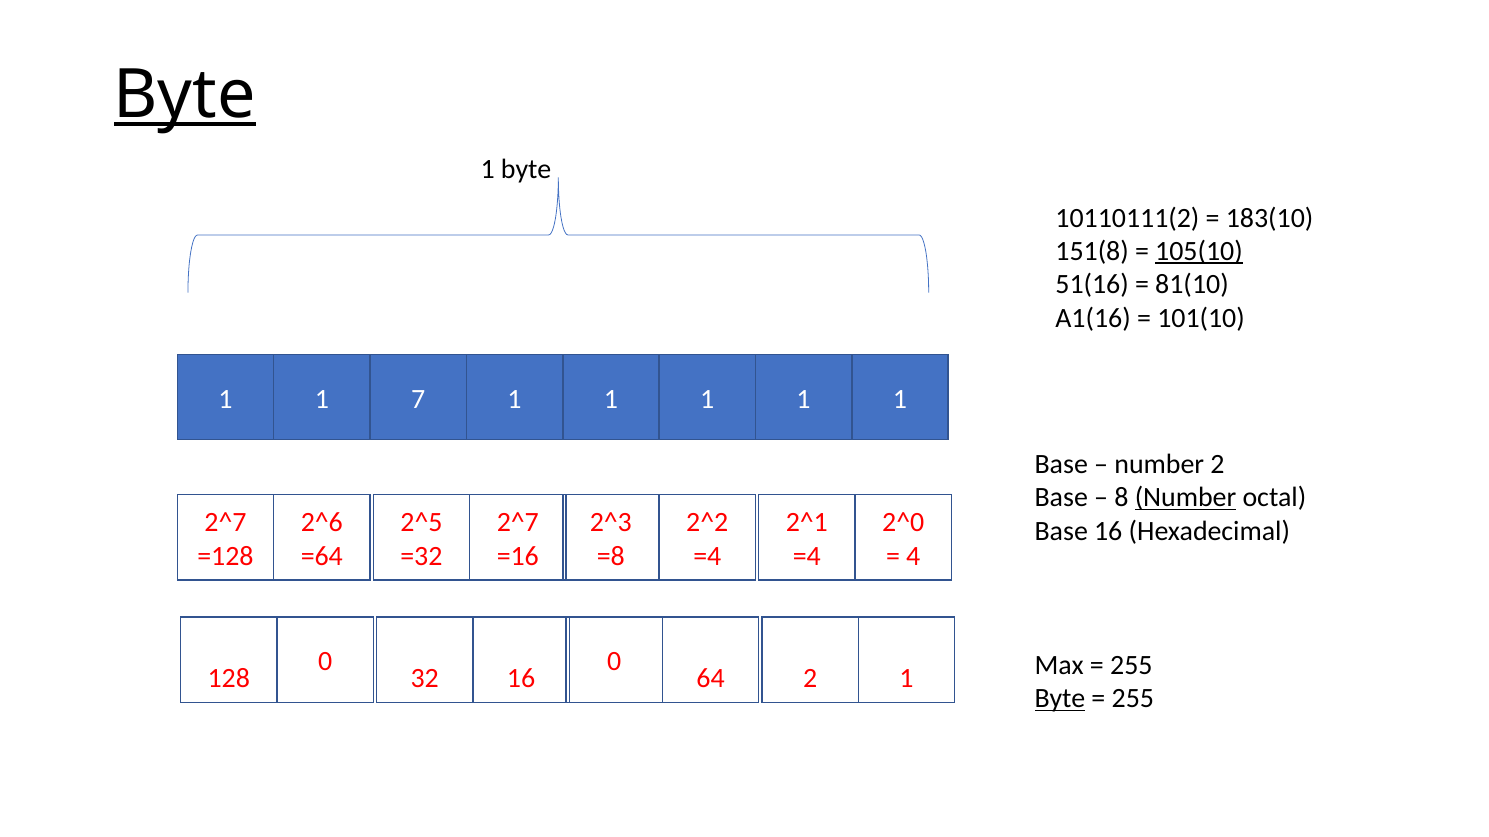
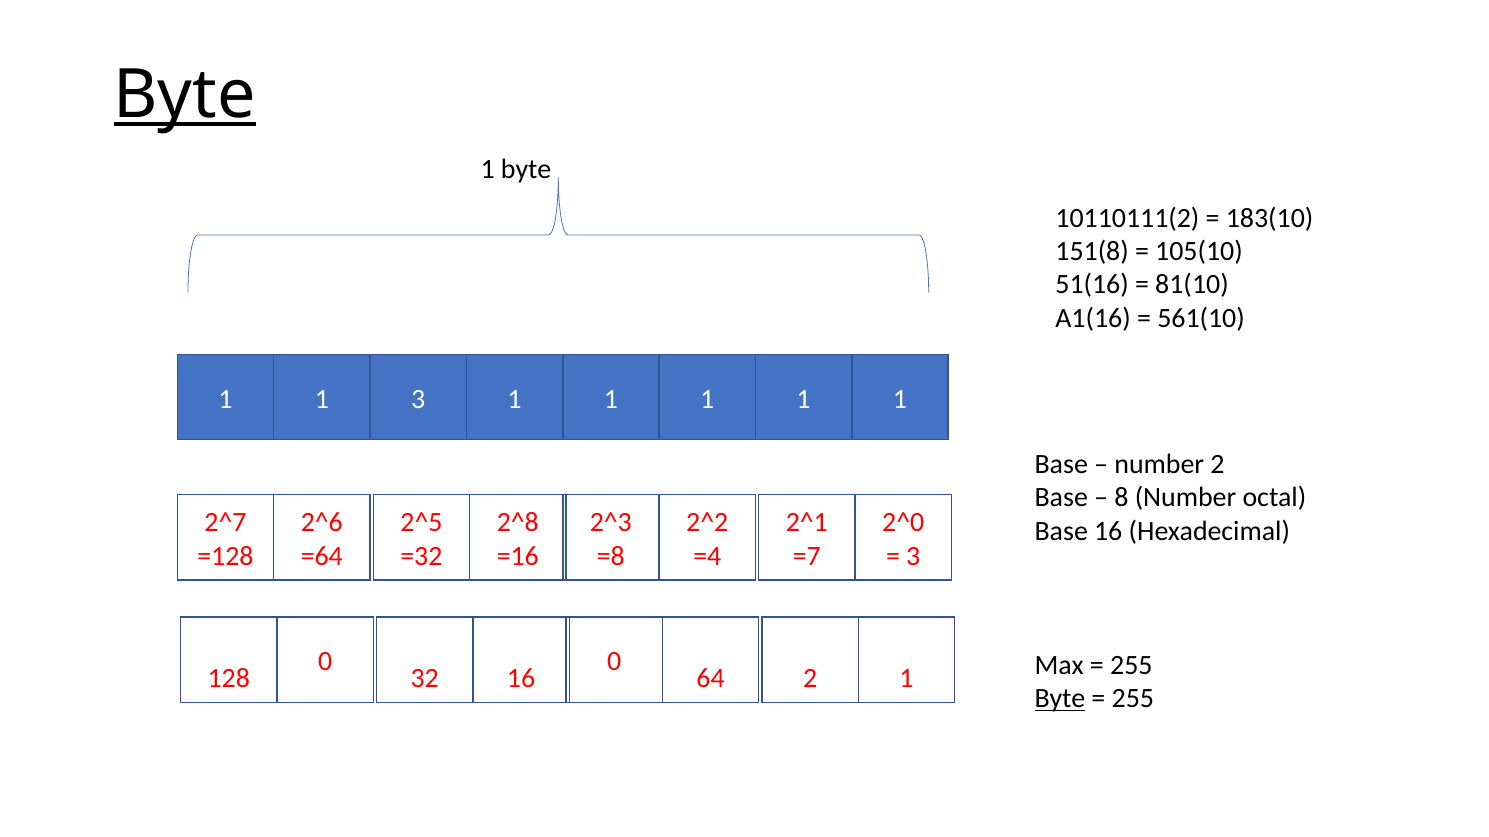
105(10 underline: present -> none
101(10: 101(10 -> 561(10
1 7: 7 -> 3
Number at (1186, 498) underline: present -> none
2^7 at (518, 523): 2^7 -> 2^8
=4 at (807, 556): =4 -> =7
4 at (913, 556): 4 -> 3
